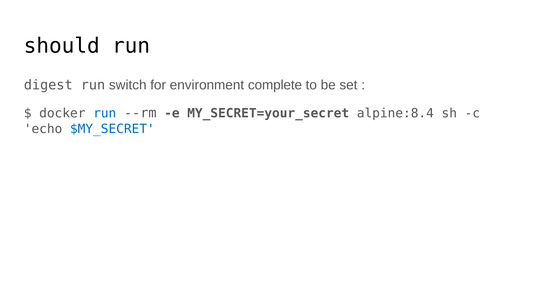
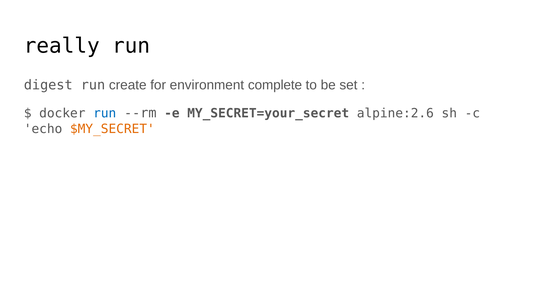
should: should -> really
switch: switch -> create
alpine:8.4: alpine:8.4 -> alpine:2.6
$MY_SECRET colour: blue -> orange
